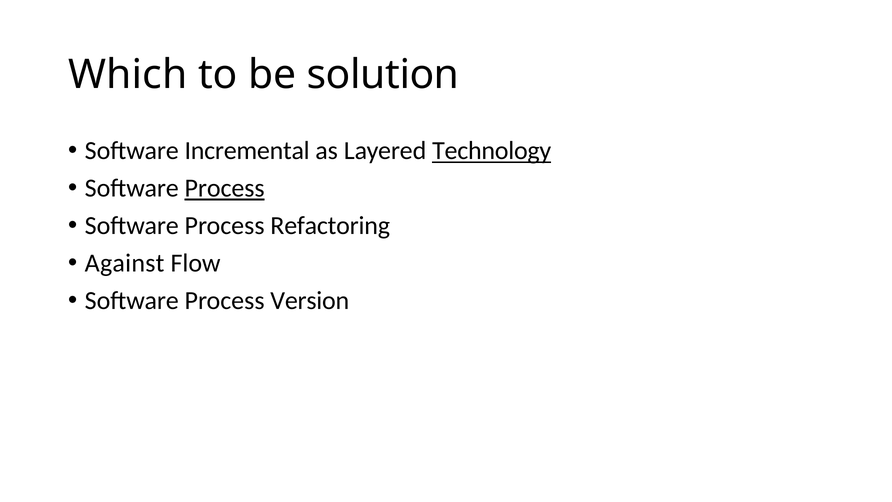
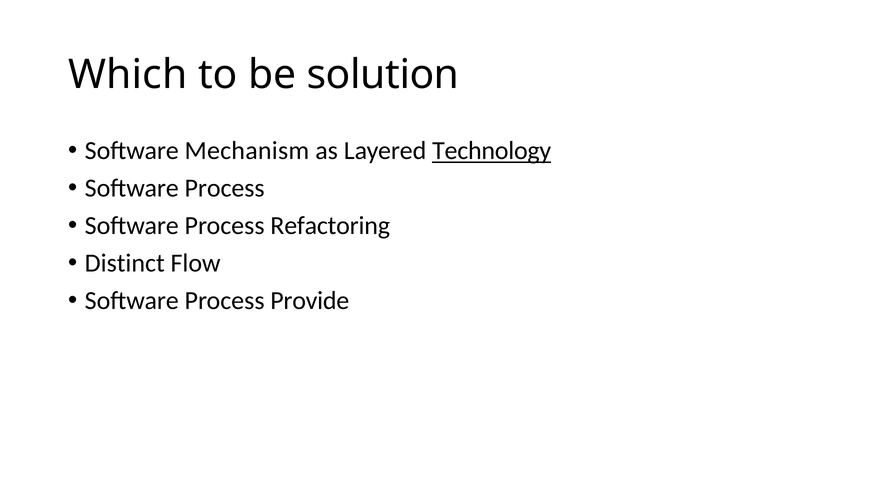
Incremental: Incremental -> Mechanism
Process at (225, 188) underline: present -> none
Against: Against -> Distinct
Version: Version -> Provide
